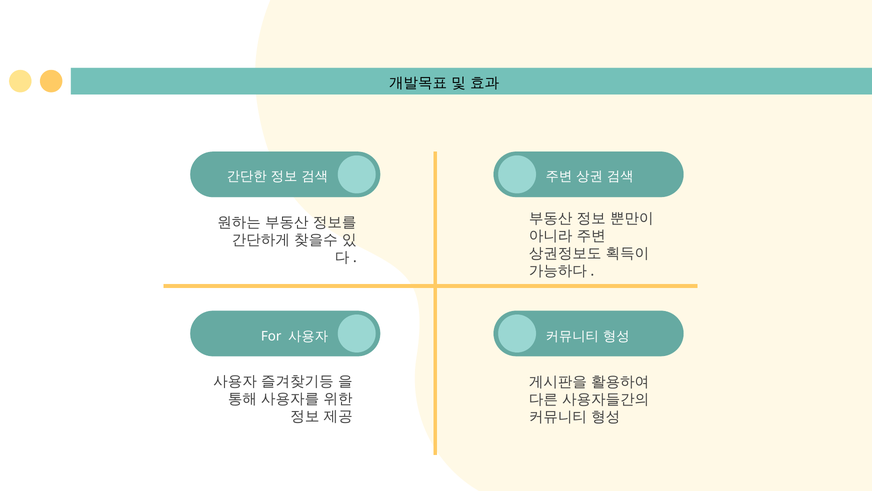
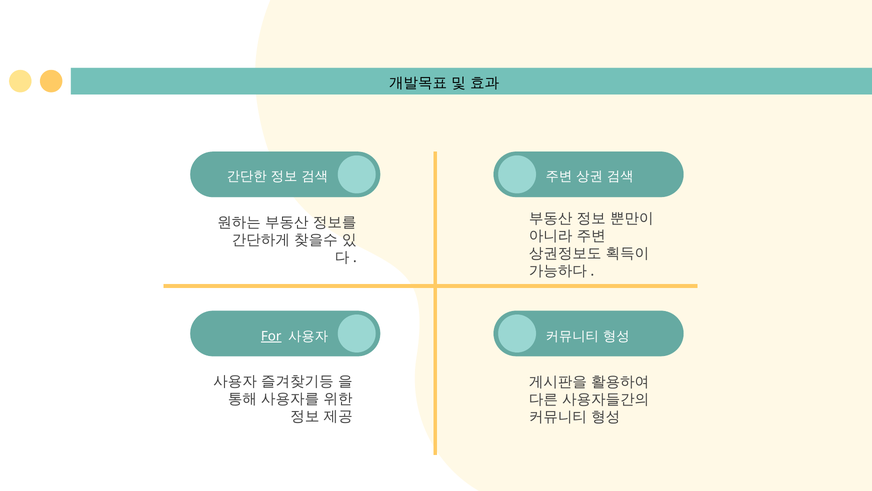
For underline: none -> present
